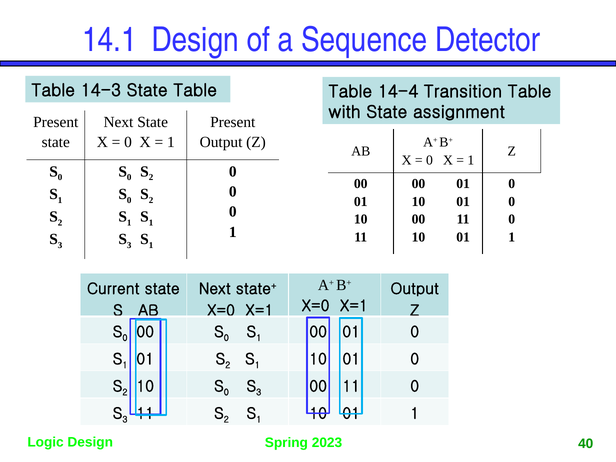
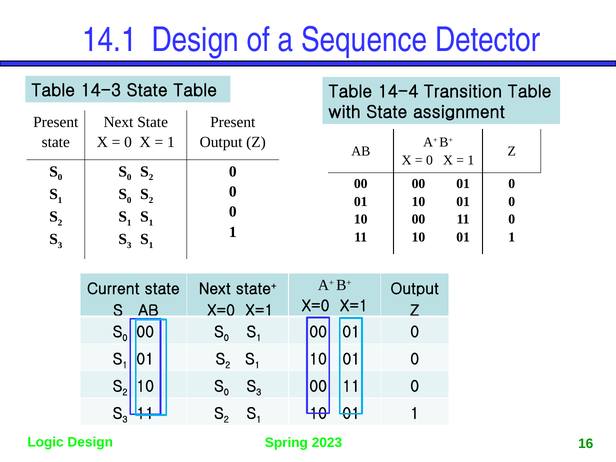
40: 40 -> 16
